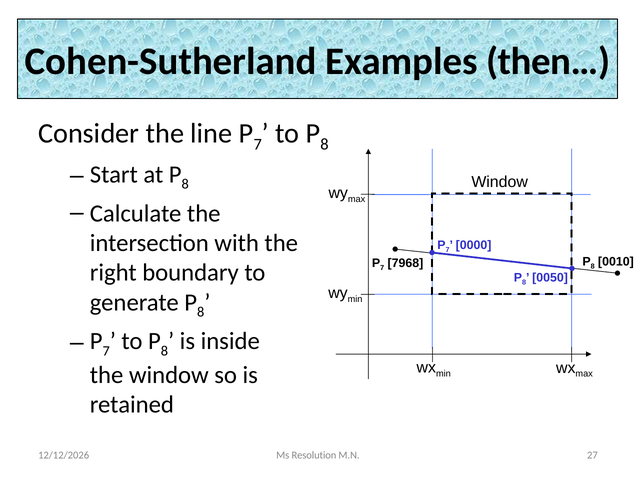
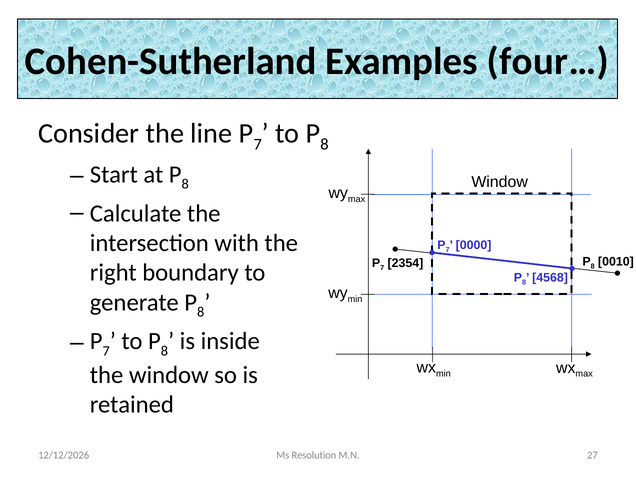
then…: then… -> four…
7968: 7968 -> 2354
0050: 0050 -> 4568
